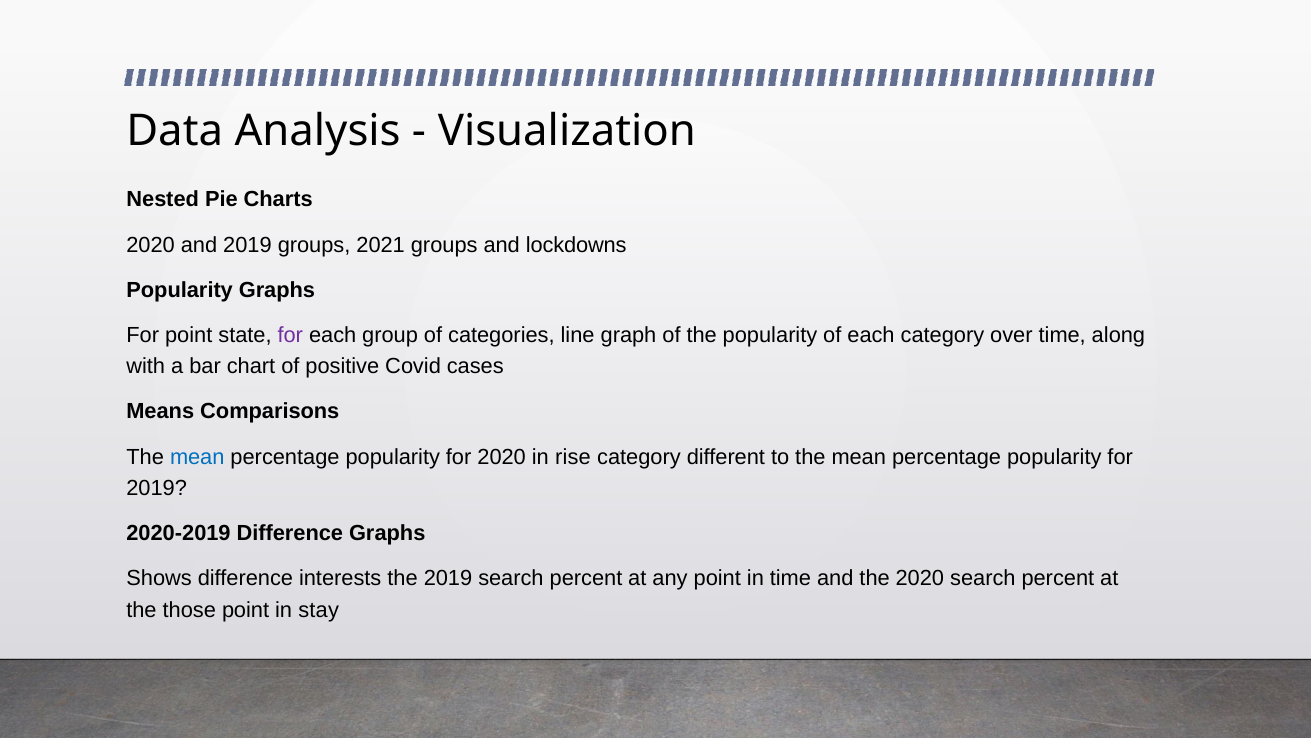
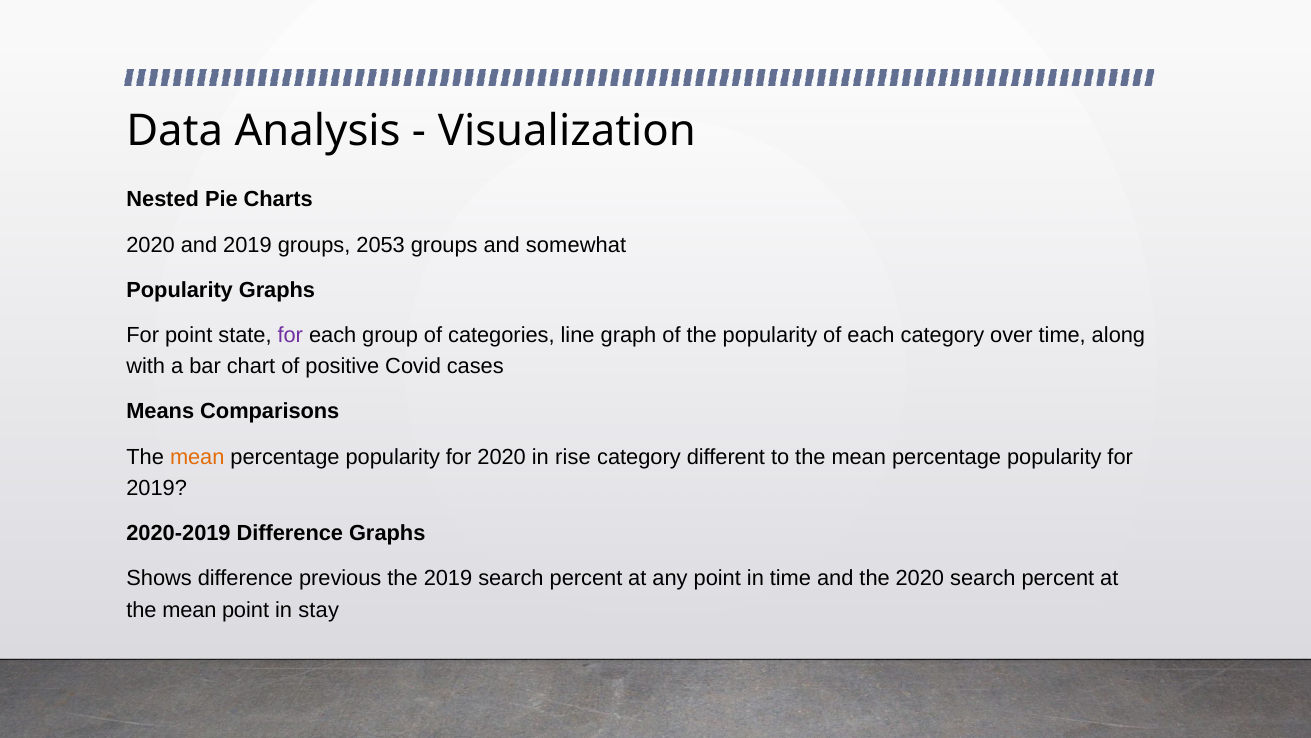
2021: 2021 -> 2053
lockdowns: lockdowns -> somewhat
mean at (197, 456) colour: blue -> orange
interests: interests -> previous
those at (189, 610): those -> mean
